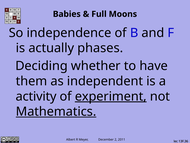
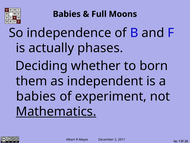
have: have -> born
activity at (36, 96): activity -> babies
experiment underline: present -> none
